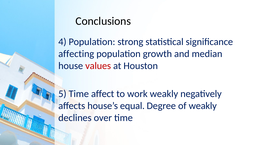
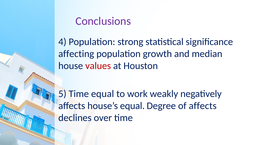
Conclusions colour: black -> purple
Time affect: affect -> equal
of weakly: weakly -> affects
